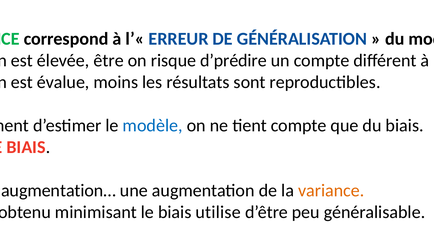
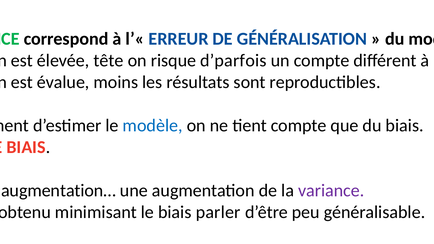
être: être -> tête
d’prédire: d’prédire -> d’parfois
variance at (331, 191) colour: orange -> purple
utilise: utilise -> parler
